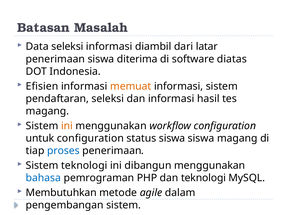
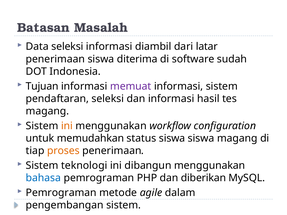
diatas: diatas -> sudah
Efisien: Efisien -> Tujuan
memuat colour: orange -> purple
untuk configuration: configuration -> memudahkan
proses colour: blue -> orange
dan teknologi: teknologi -> diberikan
Membutuhkan at (61, 193): Membutuhkan -> Pemrograman
